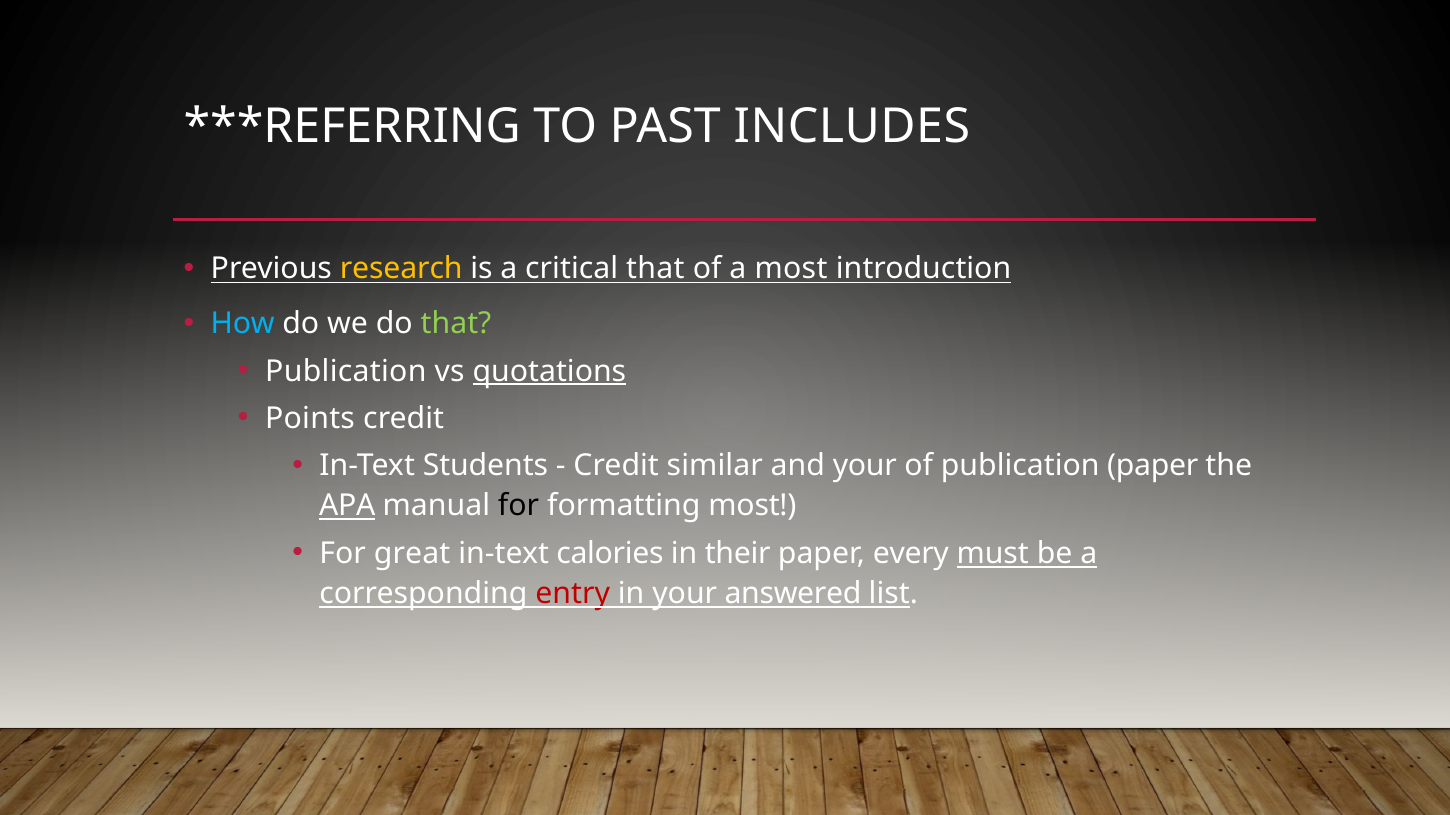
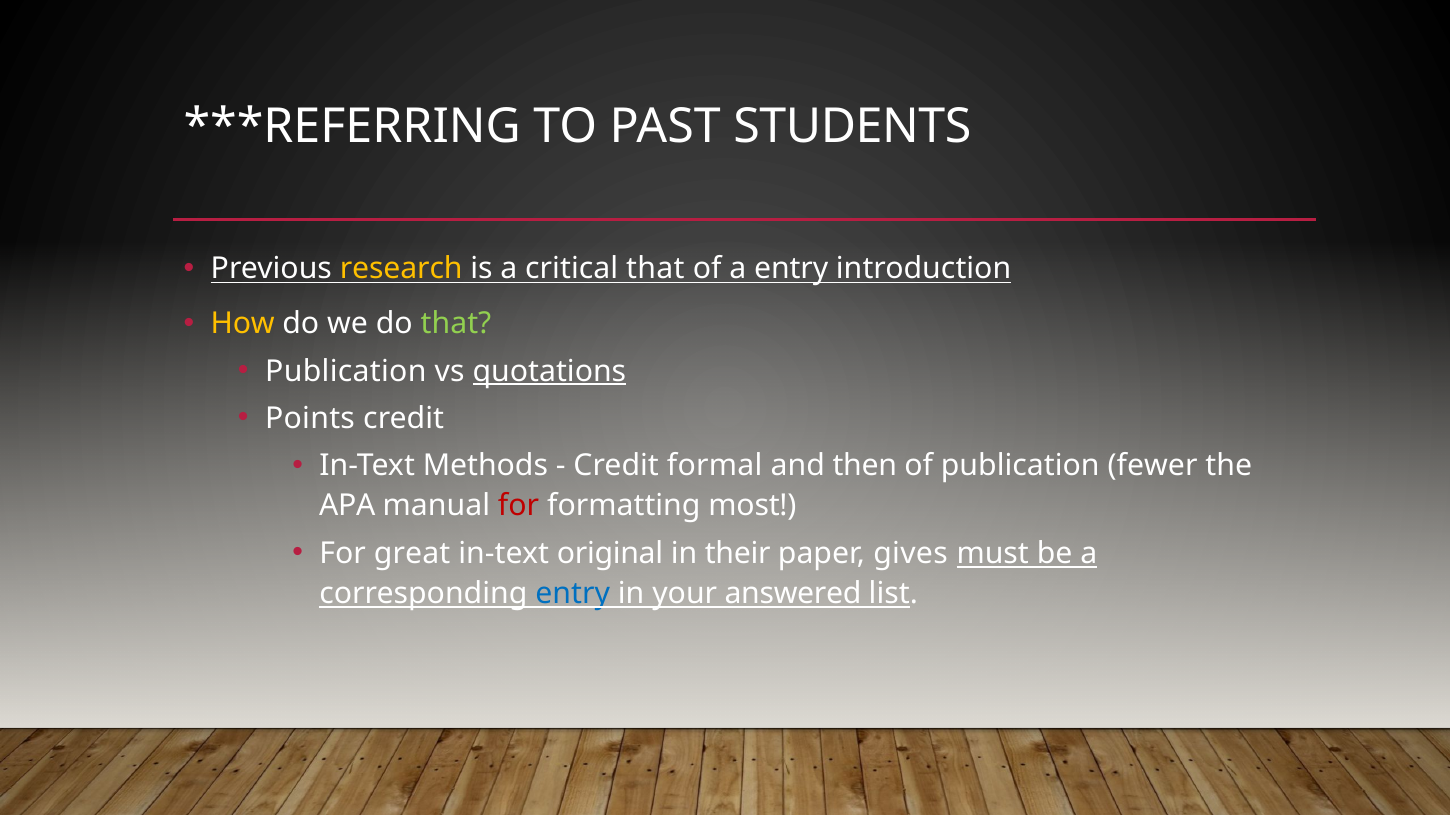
INCLUDES: INCLUDES -> STUDENTS
a most: most -> entry
How colour: light blue -> yellow
Students: Students -> Methods
similar: similar -> formal
and your: your -> then
publication paper: paper -> fewer
APA underline: present -> none
for at (519, 506) colour: black -> red
calories: calories -> original
every: every -> gives
entry at (573, 594) colour: red -> blue
